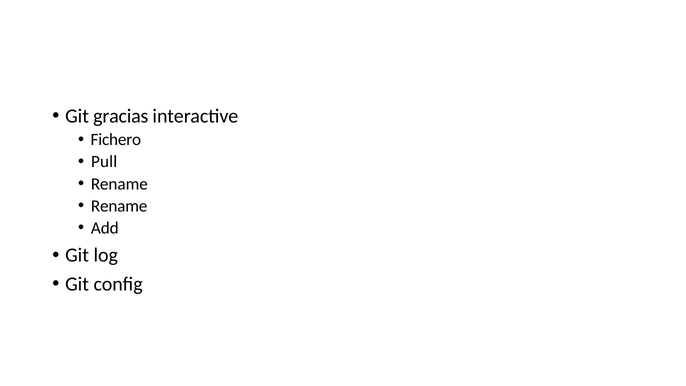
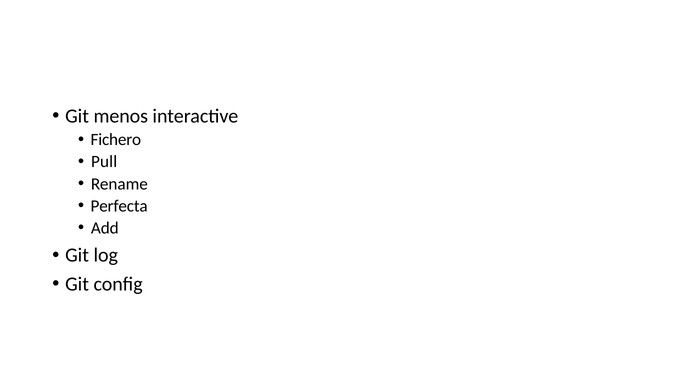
gracias: gracias -> menos
Rename at (119, 206): Rename -> Perfecta
